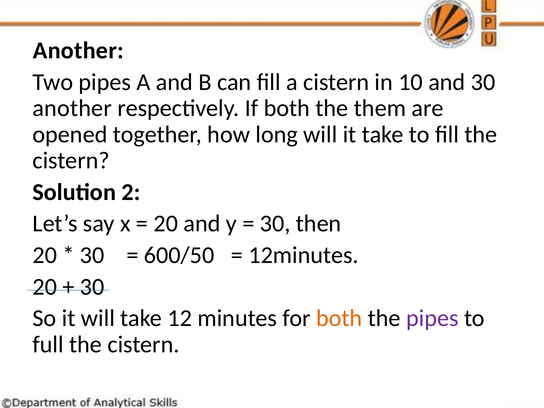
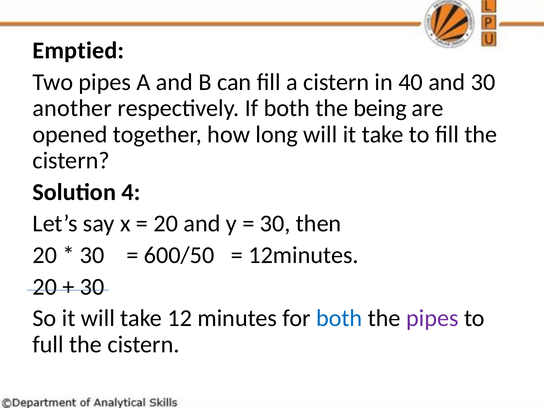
Another at (78, 51): Another -> Emptied
10: 10 -> 40
them: them -> being
2: 2 -> 4
both at (339, 318) colour: orange -> blue
